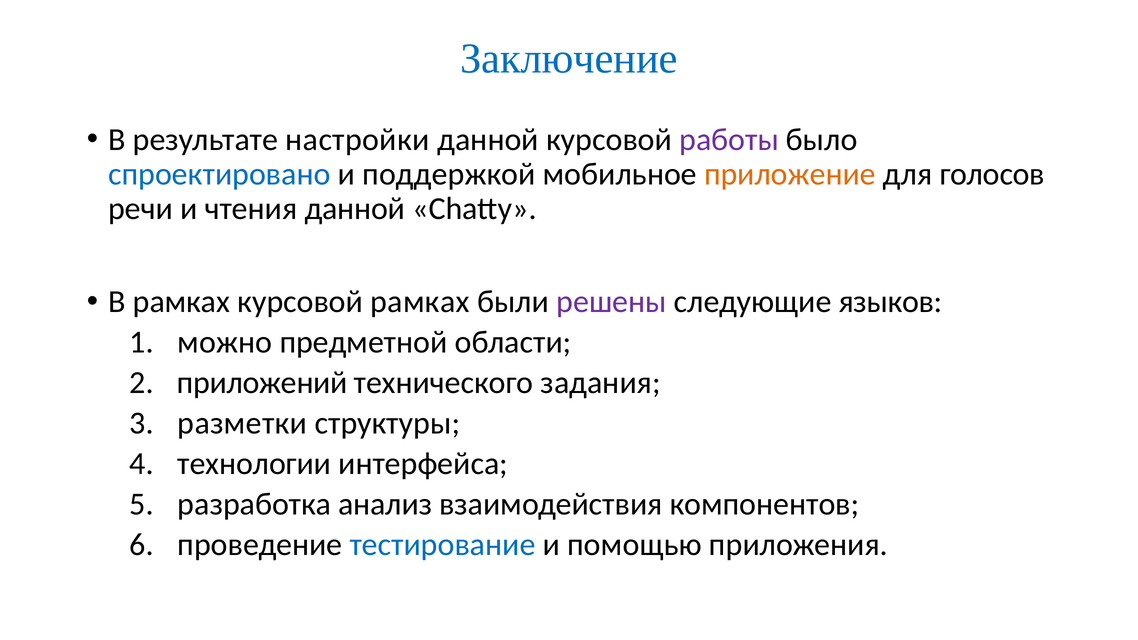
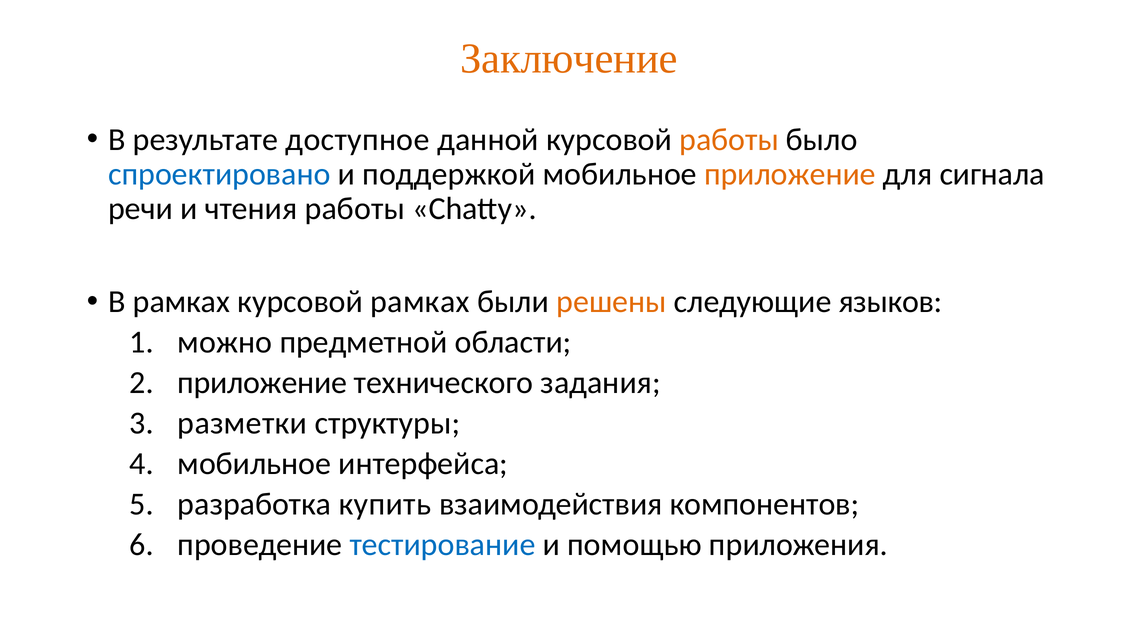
Заключение colour: blue -> orange
настройки: настройки -> доступное
работы at (729, 139) colour: purple -> orange
голосов: голосов -> сигнала
чтения данной: данной -> работы
решены colour: purple -> orange
приложений at (262, 383): приложений -> приложение
технологии at (254, 464): технологии -> мобильное
анализ: анализ -> купить
